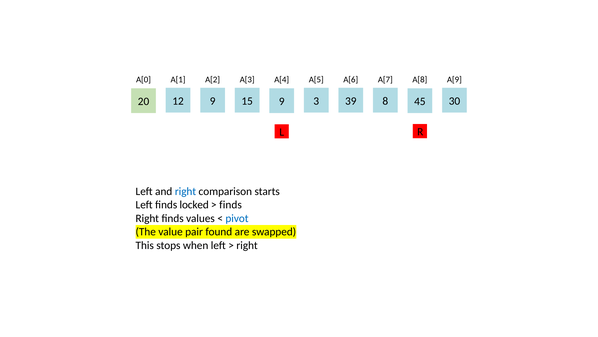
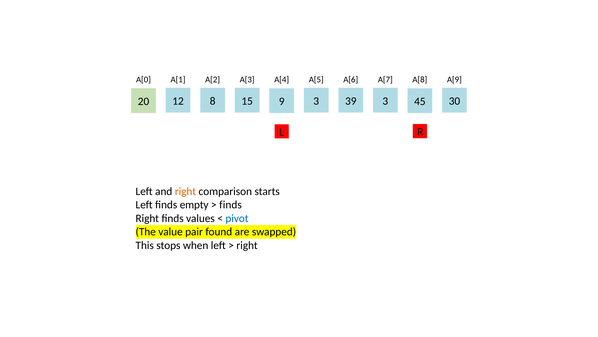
12 9: 9 -> 8
39 8: 8 -> 3
right at (185, 191) colour: blue -> orange
locked: locked -> empty
